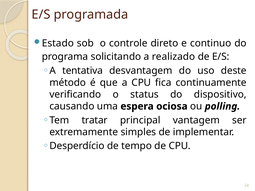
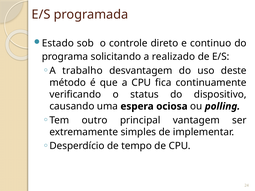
tentativa: tentativa -> trabalho
tratar: tratar -> outro
